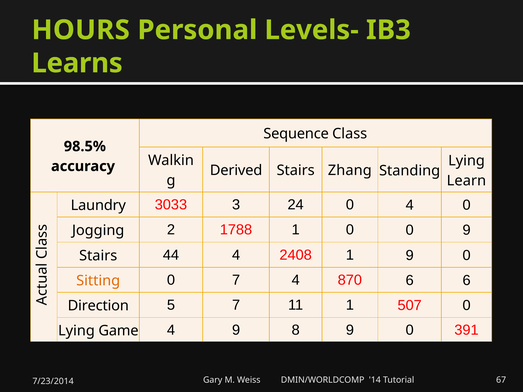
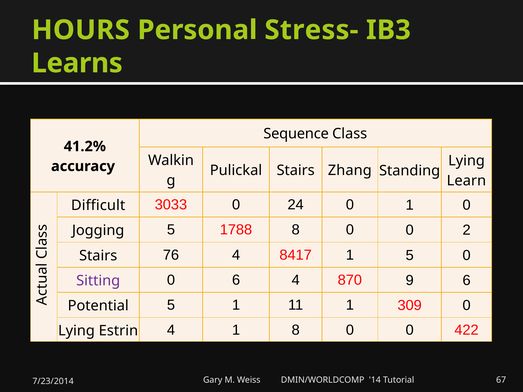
Levels-: Levels- -> Stress-
98.5%: 98.5% -> 41.2%
Derived: Derived -> Pulickal
Laundry: Laundry -> Difficult
3033 3: 3 -> 0
0 4: 4 -> 1
Jogging 2: 2 -> 5
1788 1: 1 -> 8
0 9: 9 -> 2
44: 44 -> 76
2408: 2408 -> 8417
1 9: 9 -> 5
Sitting colour: orange -> purple
0 7: 7 -> 6
870 6: 6 -> 9
Direction: Direction -> Potential
5 7: 7 -> 1
507: 507 -> 309
Game: Game -> Estrin
4 9: 9 -> 1
9 at (350, 330): 9 -> 0
391: 391 -> 422
